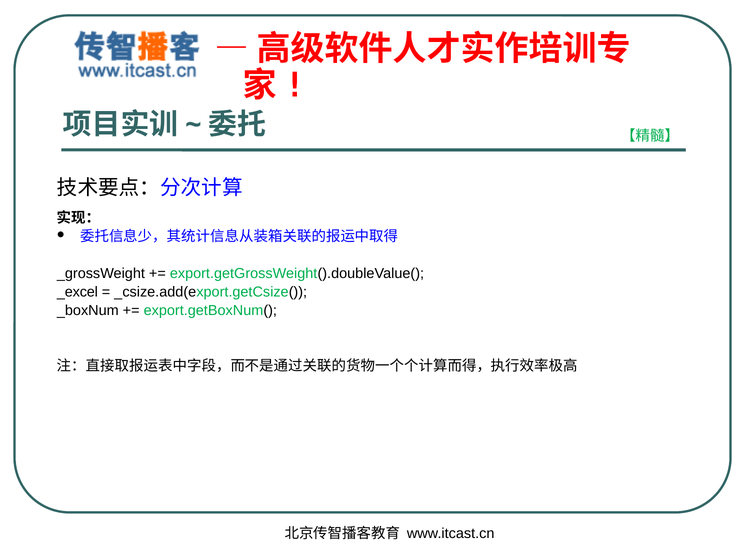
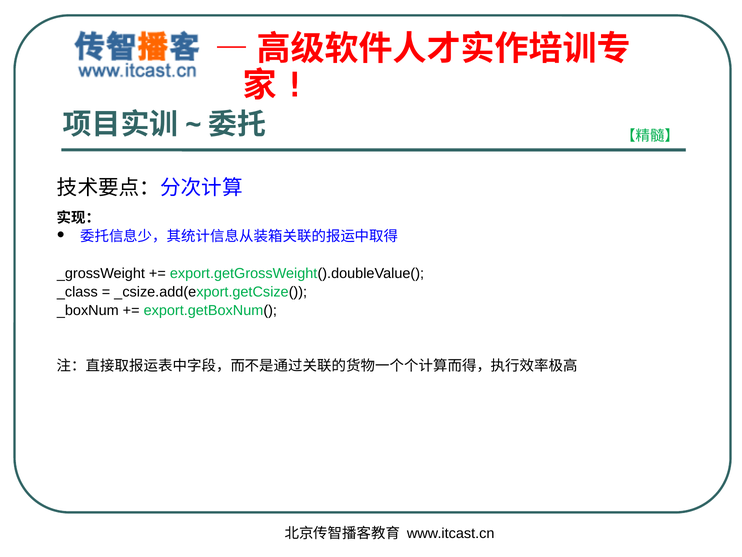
_excel: _excel -> _class
